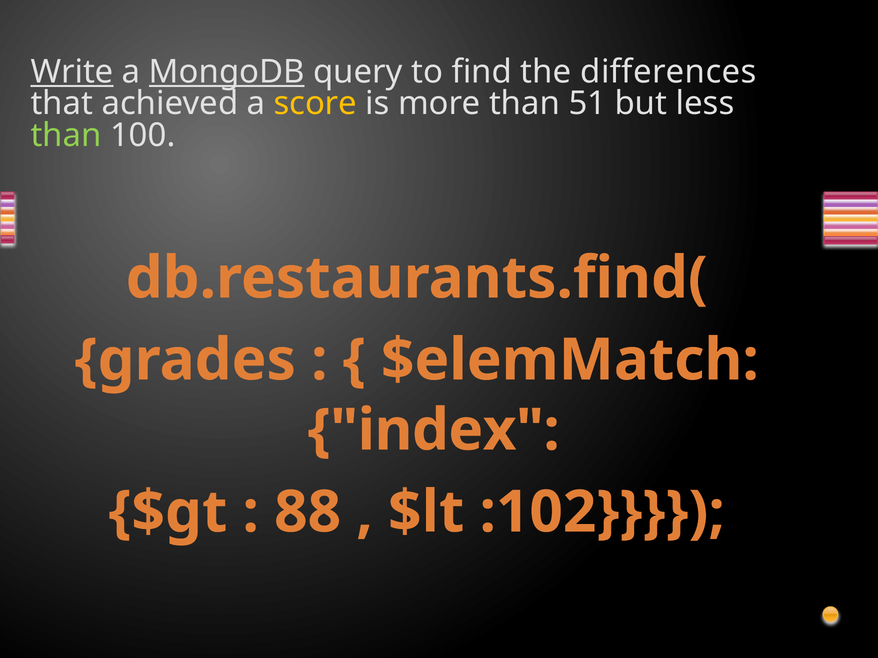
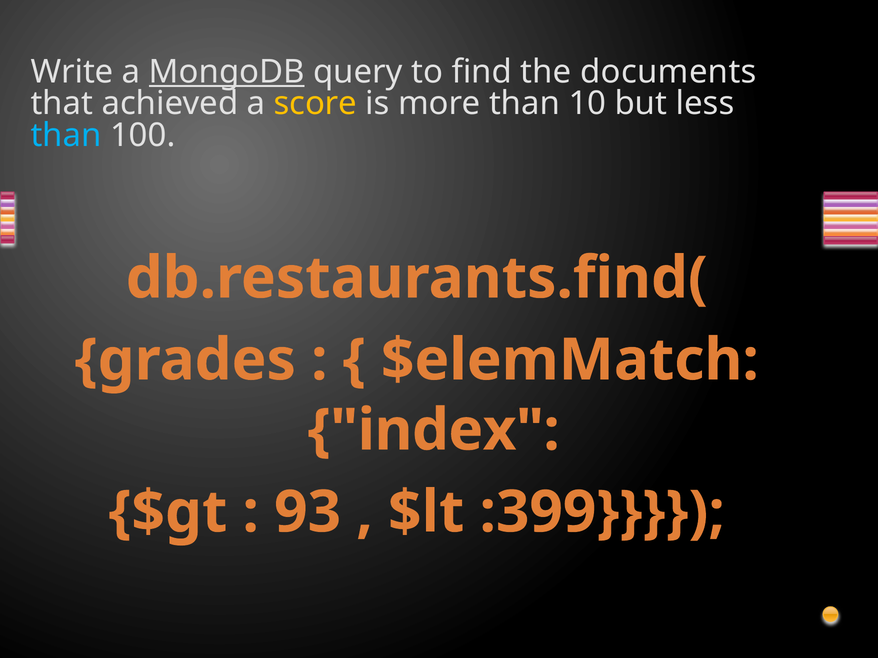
Write underline: present -> none
differences: differences -> documents
51: 51 -> 10
than at (66, 135) colour: light green -> light blue
88: 88 -> 93
:102: :102 -> :399
